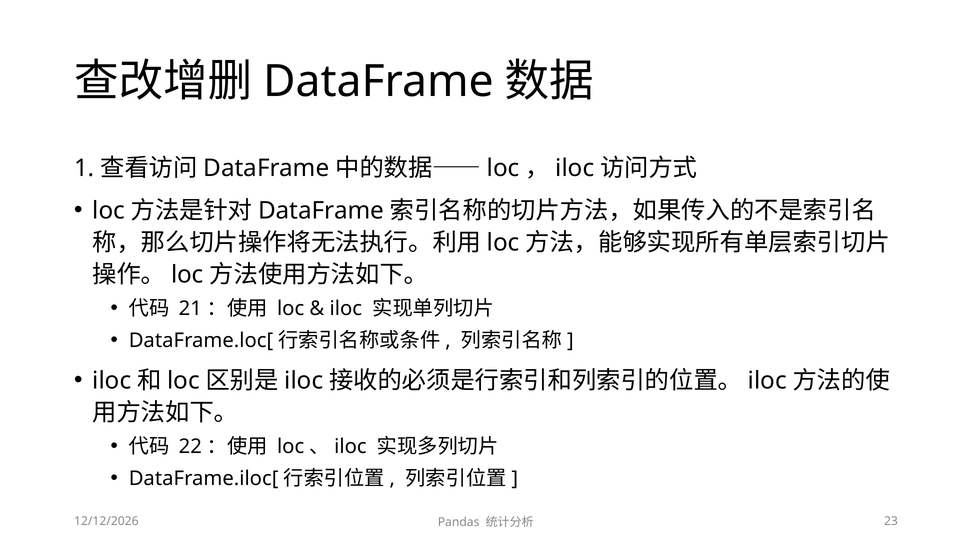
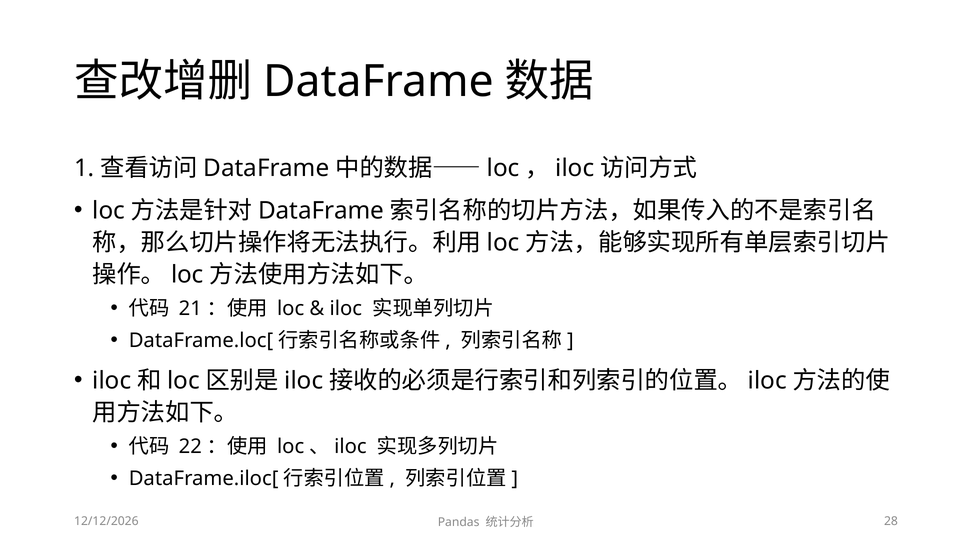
23: 23 -> 28
